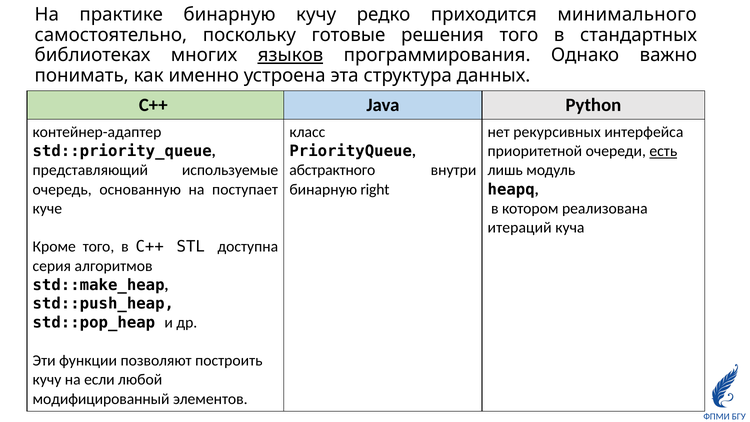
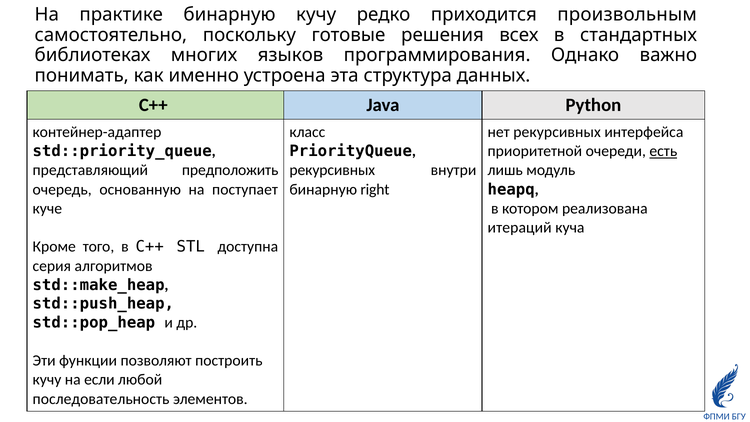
минимального: минимального -> произвольным
решения того: того -> всех
языков underline: present -> none
используемые: используемые -> предположить
абстрактного at (332, 170): абстрактного -> рекурсивных
модифицированный: модифицированный -> последовательность
